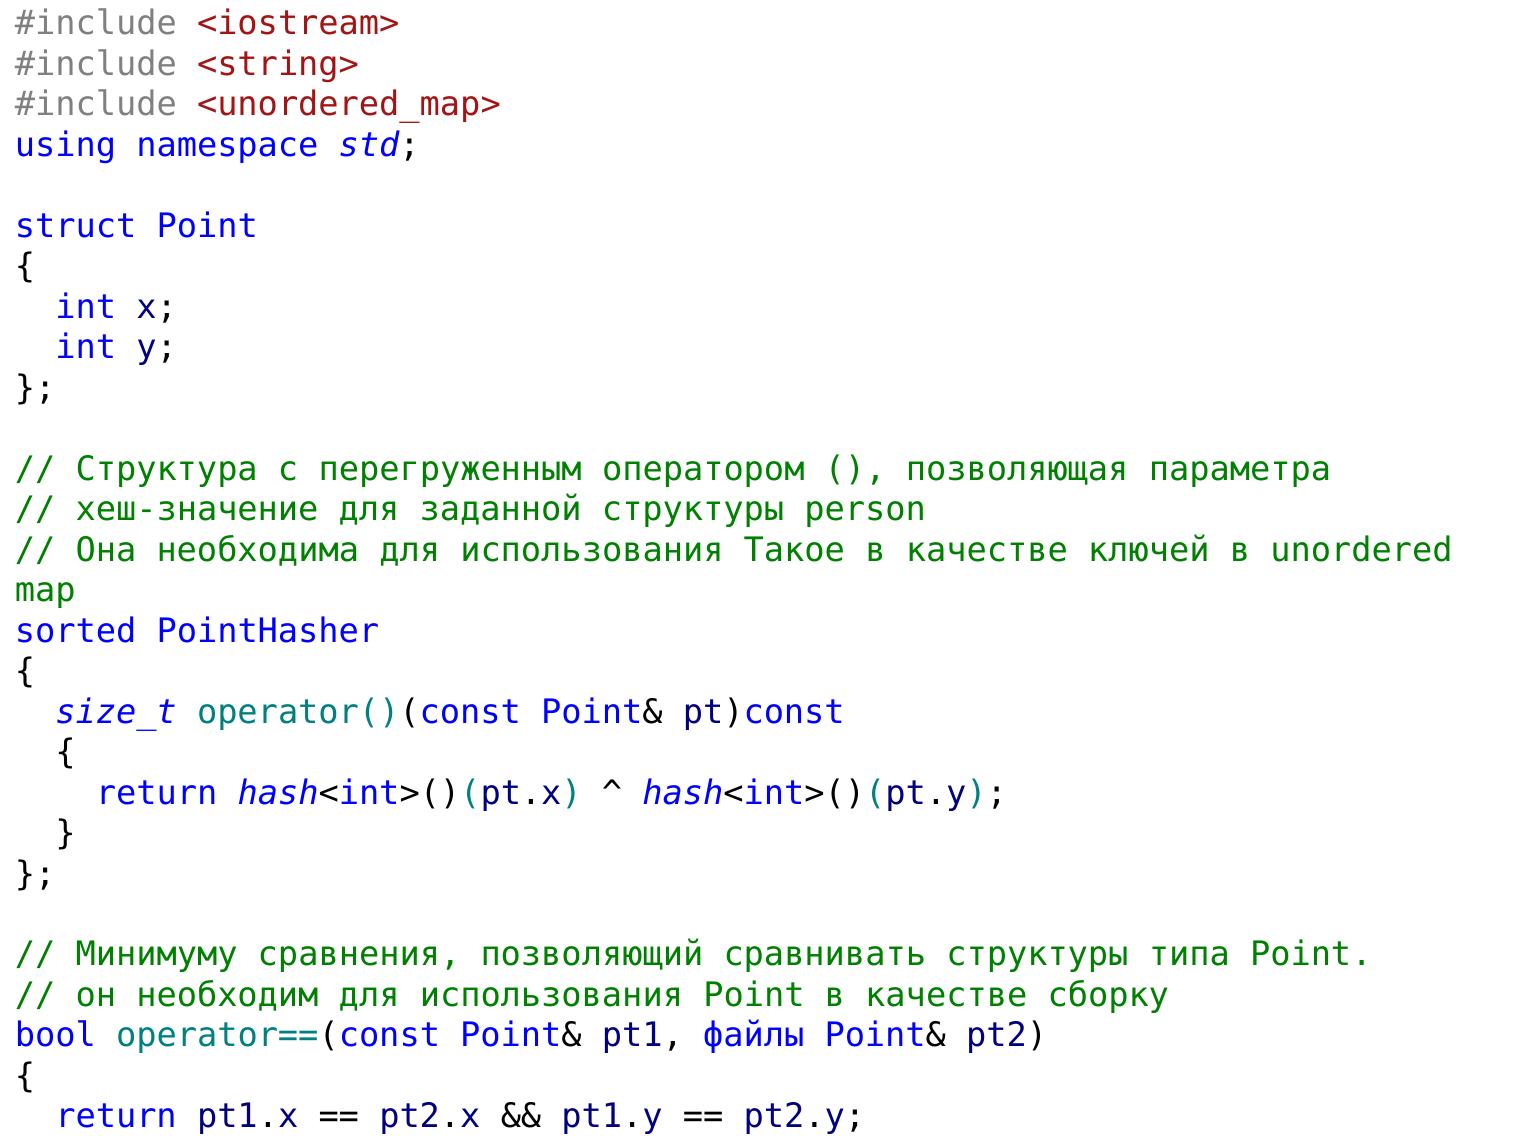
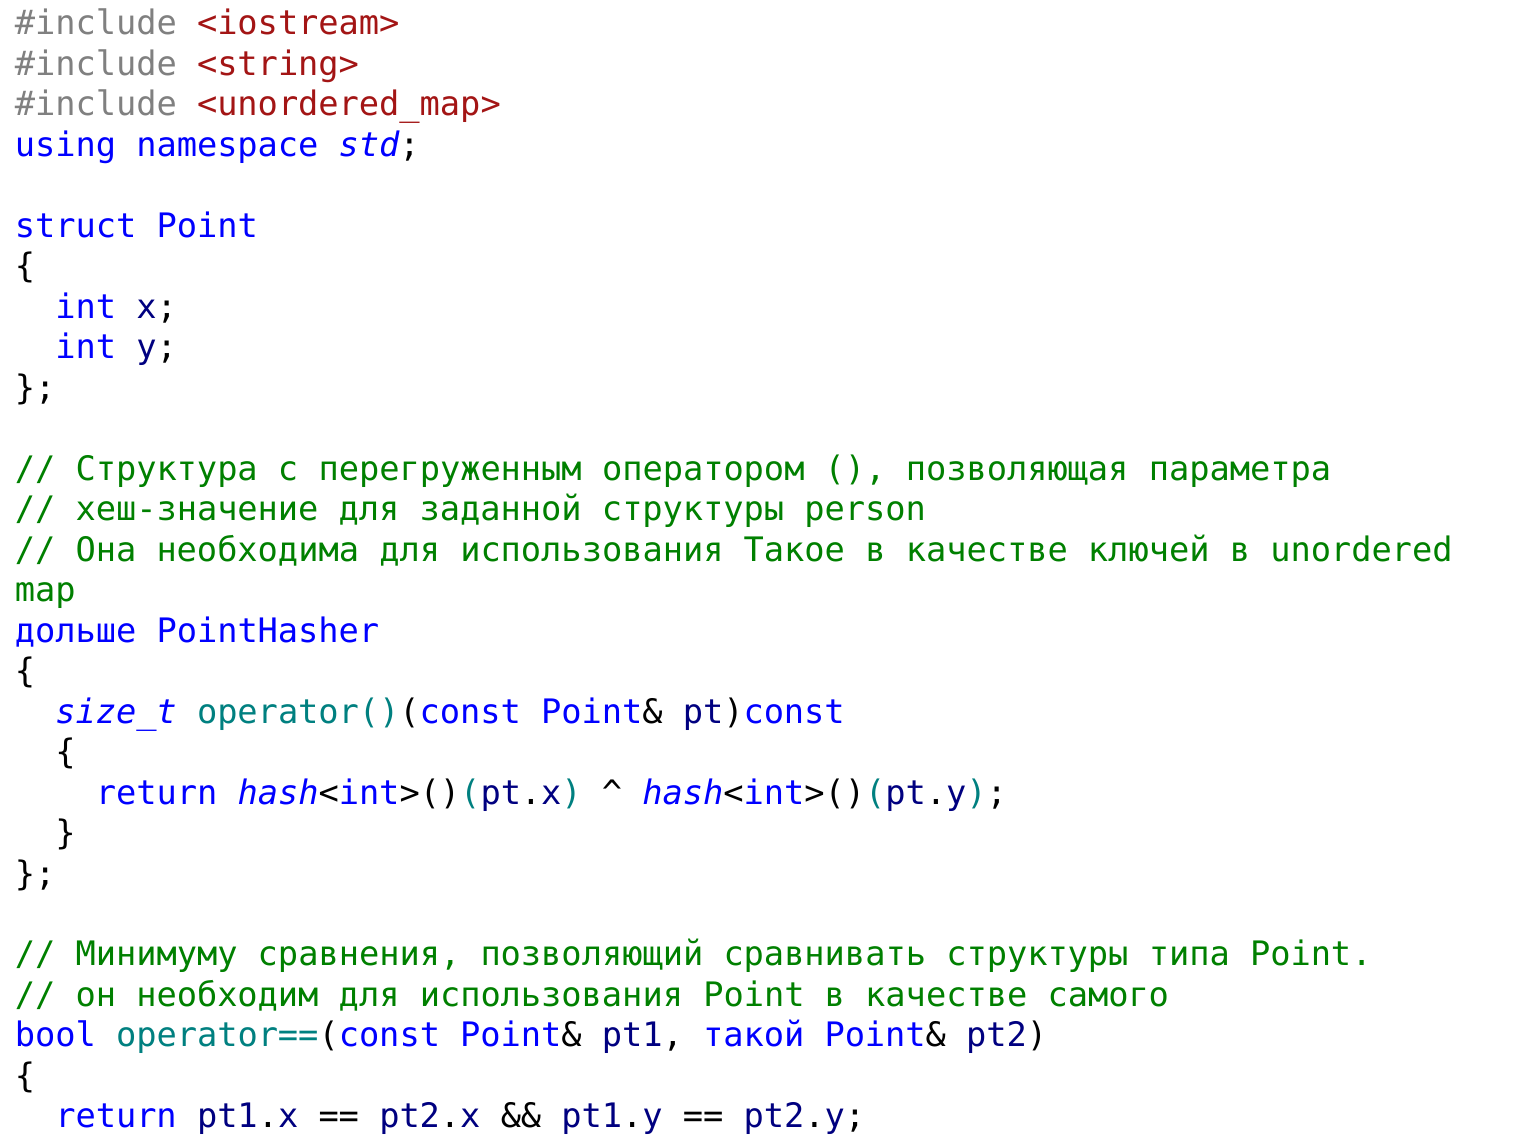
sorted: sorted -> дольше
сборку: сборку -> самого
файлы: файлы -> такой
